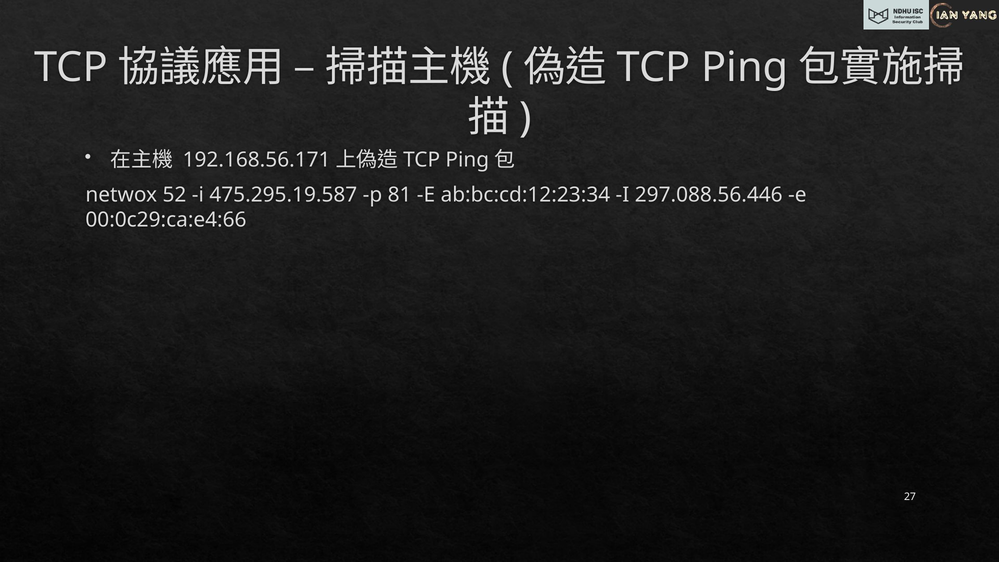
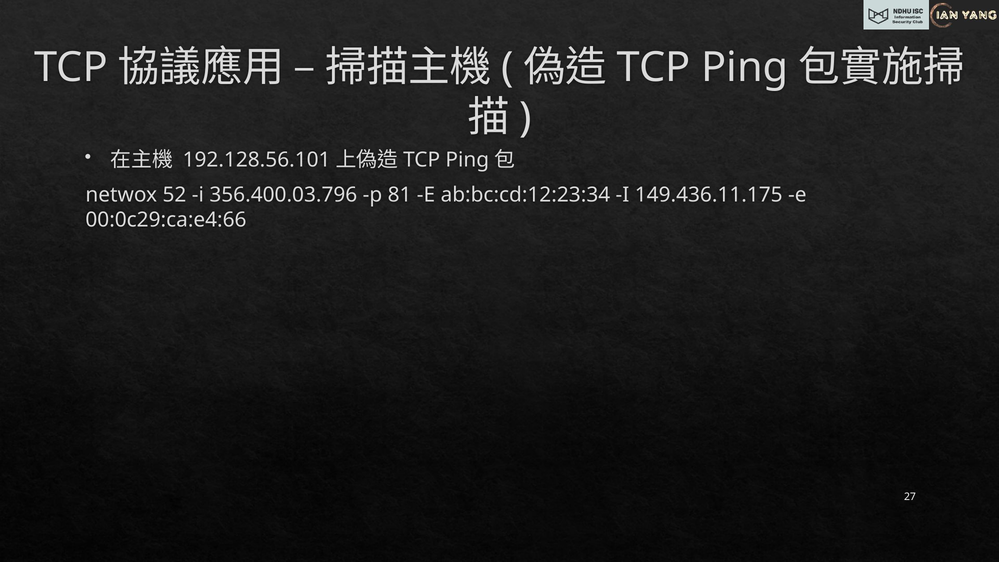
192.168.56.171: 192.168.56.171 -> 192.128.56.101
475.295.19.587: 475.295.19.587 -> 356.400.03.796
297.088.56.446: 297.088.56.446 -> 149.436.11.175
